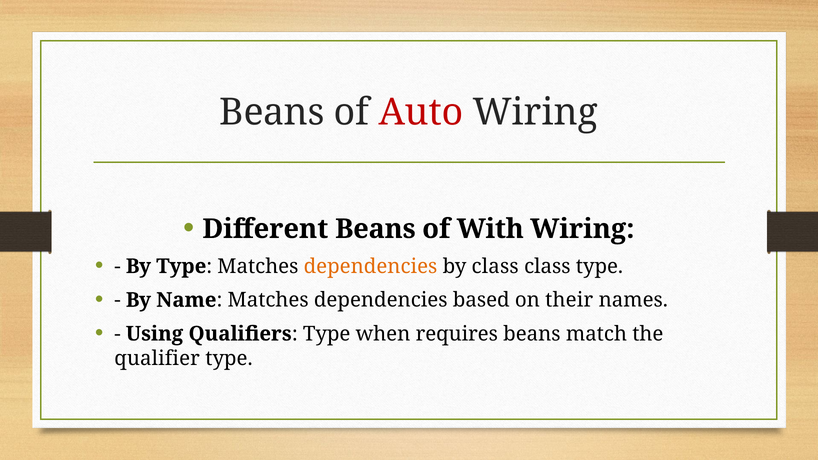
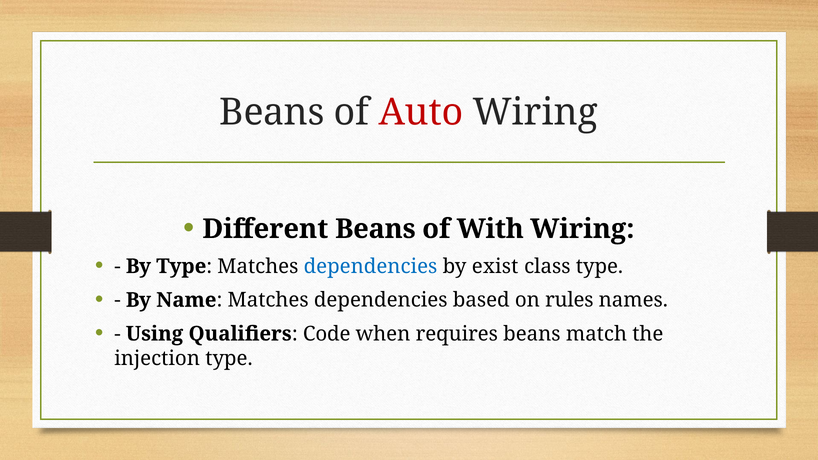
dependencies at (370, 266) colour: orange -> blue
by class: class -> exist
their: their -> rules
Qualifiers Type: Type -> Code
qualifier: qualifier -> injection
